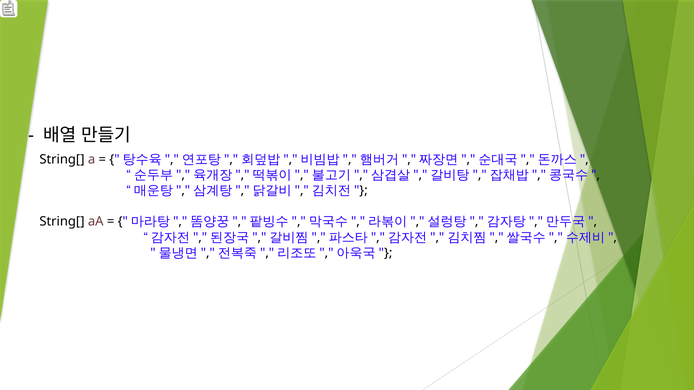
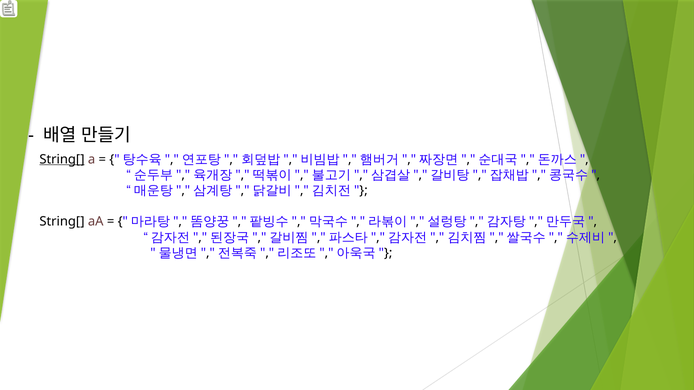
String[ at (62, 159) underline: none -> present
